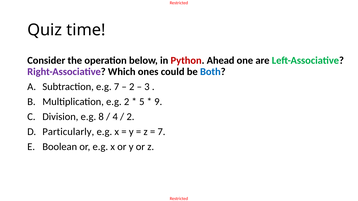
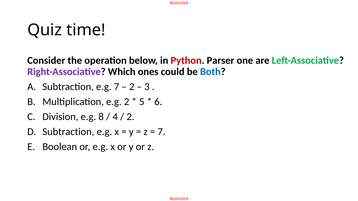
Ahead: Ahead -> Parser
9: 9 -> 6
Particularly at (68, 132): Particularly -> Subtraction
